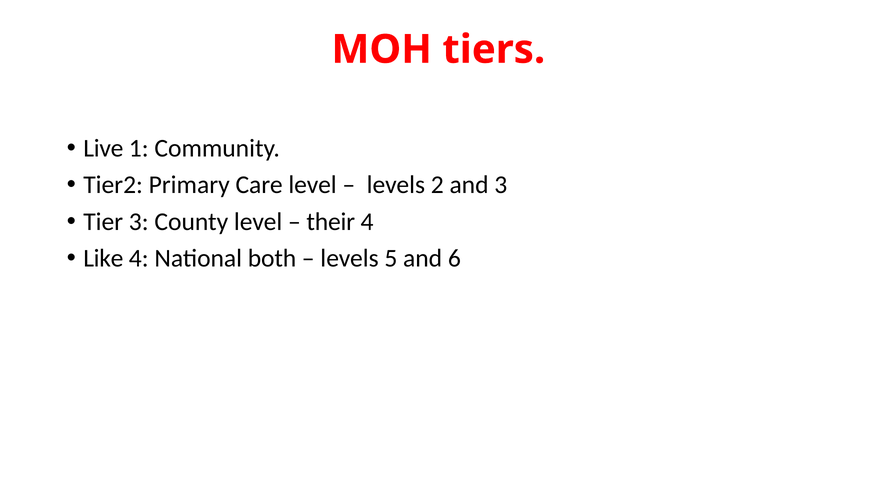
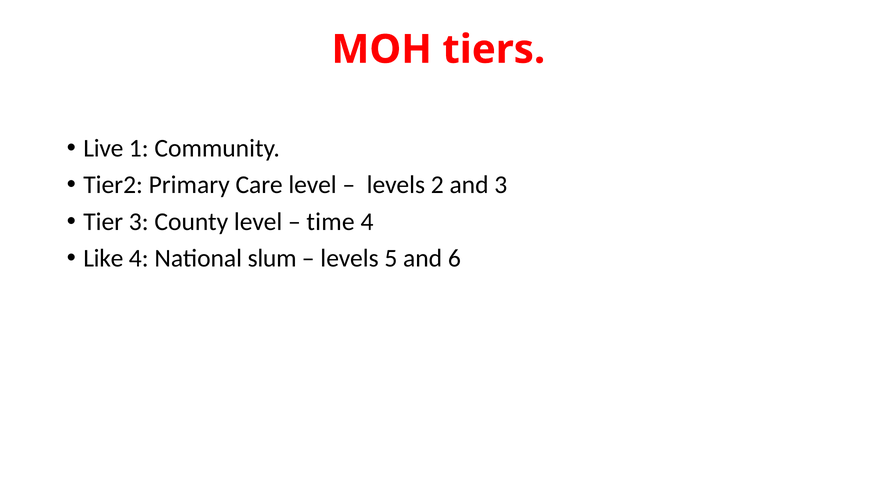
their: their -> time
both: both -> slum
